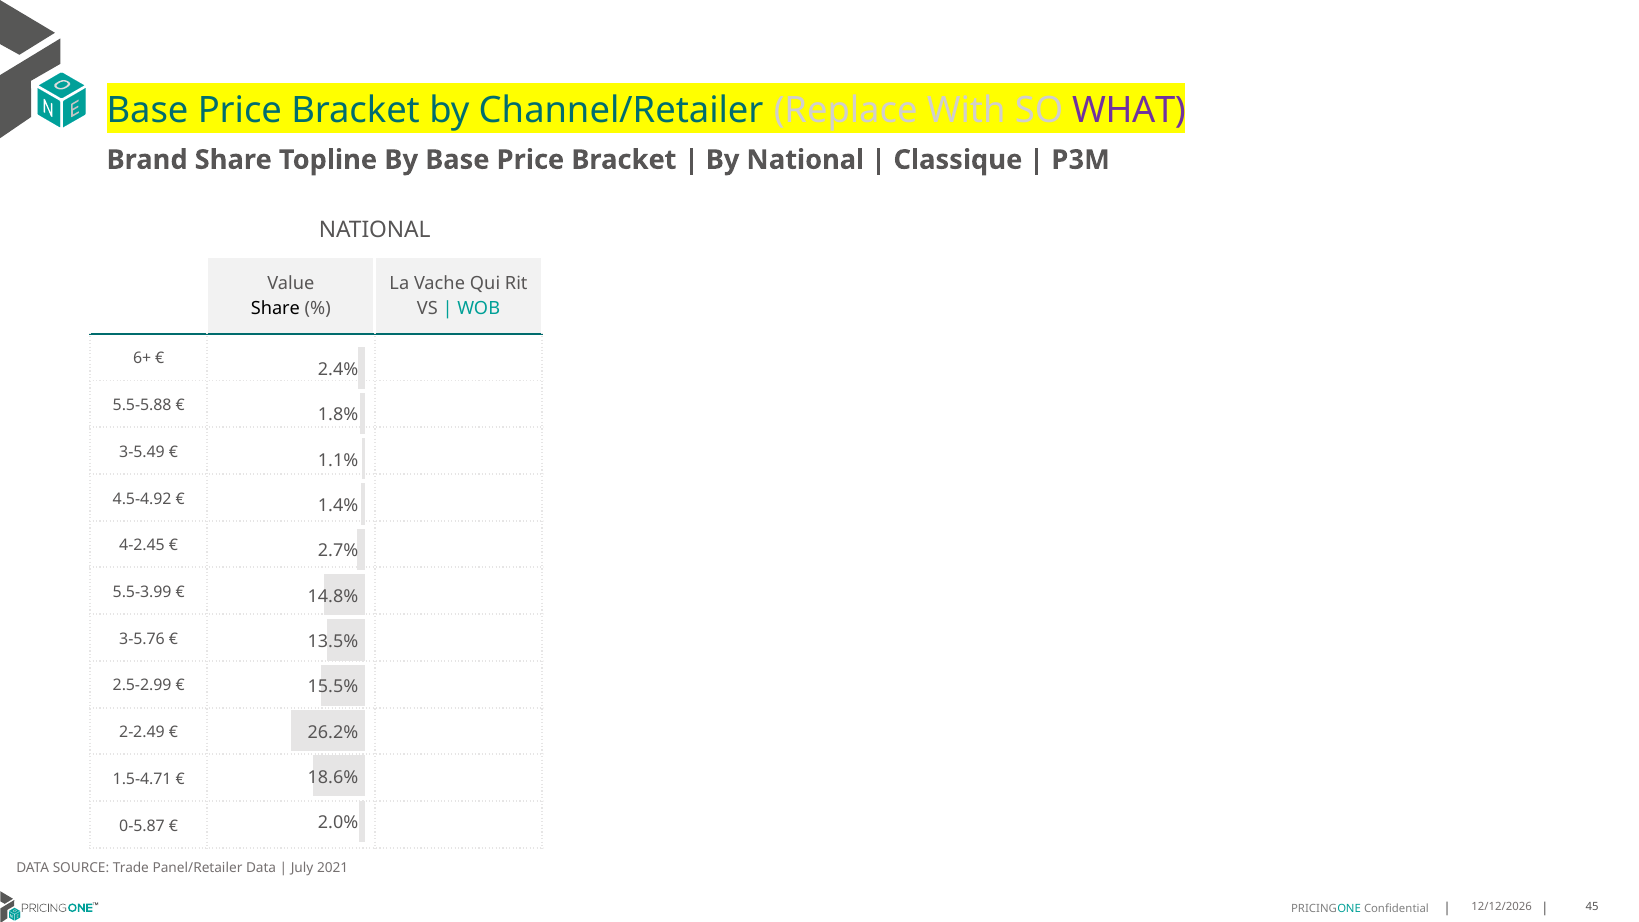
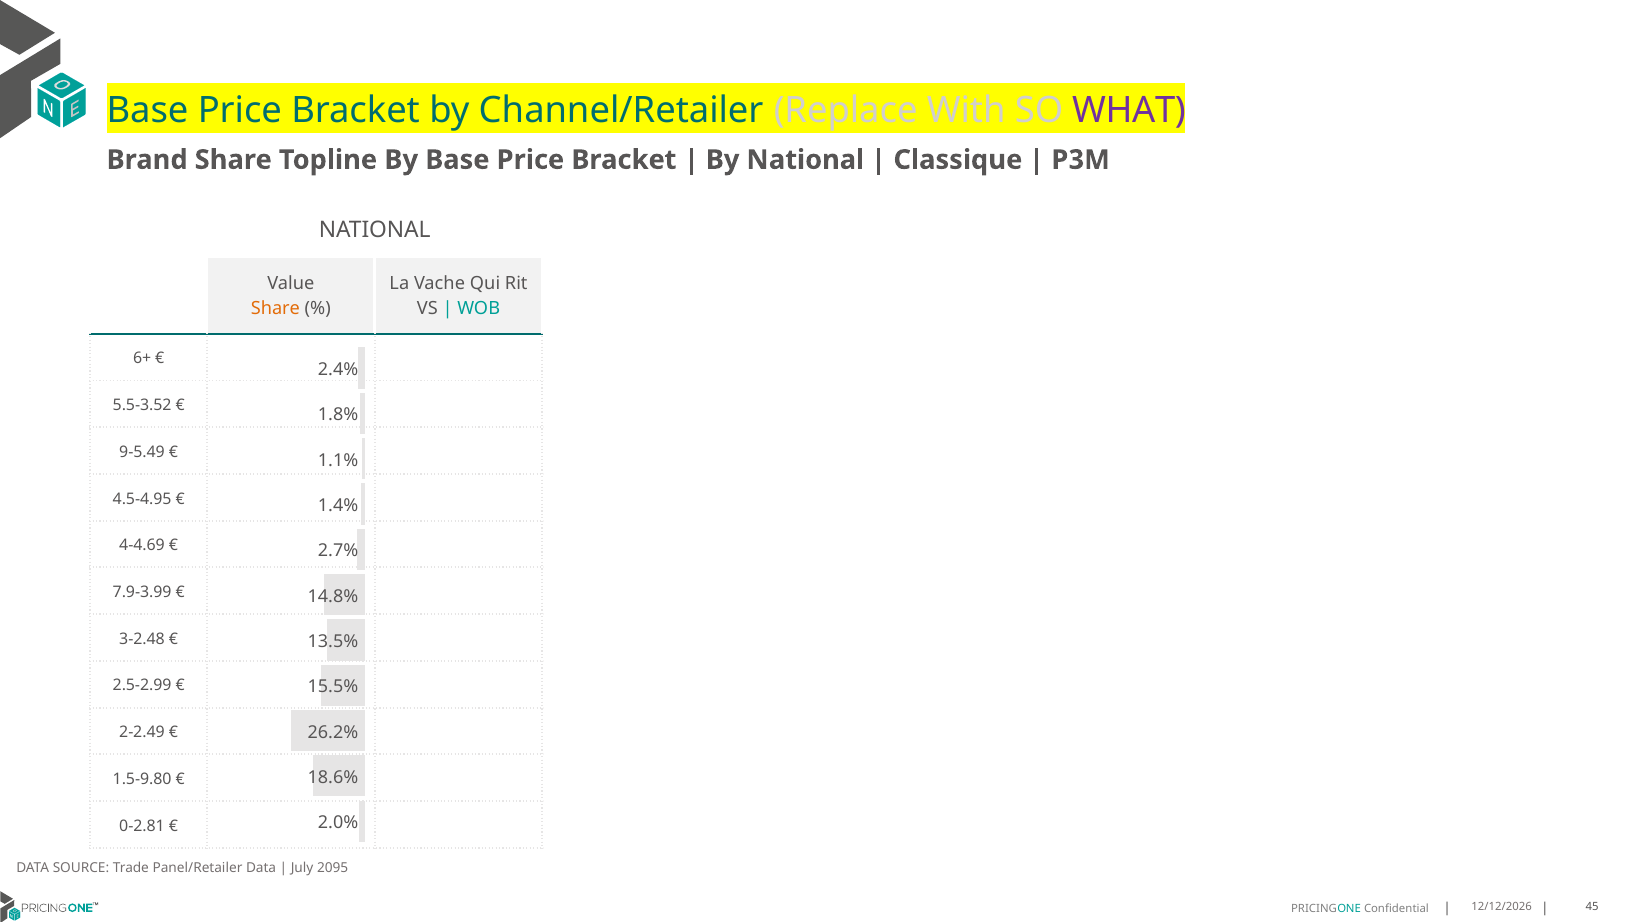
Share at (275, 309) colour: black -> orange
5.5-5.88: 5.5-5.88 -> 5.5-3.52
3-5.49: 3-5.49 -> 9-5.49
4.5-4.92: 4.5-4.92 -> 4.5-4.95
4-2.45: 4-2.45 -> 4-4.69
5.5-3.99: 5.5-3.99 -> 7.9-3.99
3-5.76: 3-5.76 -> 3-2.48
1.5-4.71: 1.5-4.71 -> 1.5-9.80
0-5.87: 0-5.87 -> 0-2.81
2021: 2021 -> 2095
